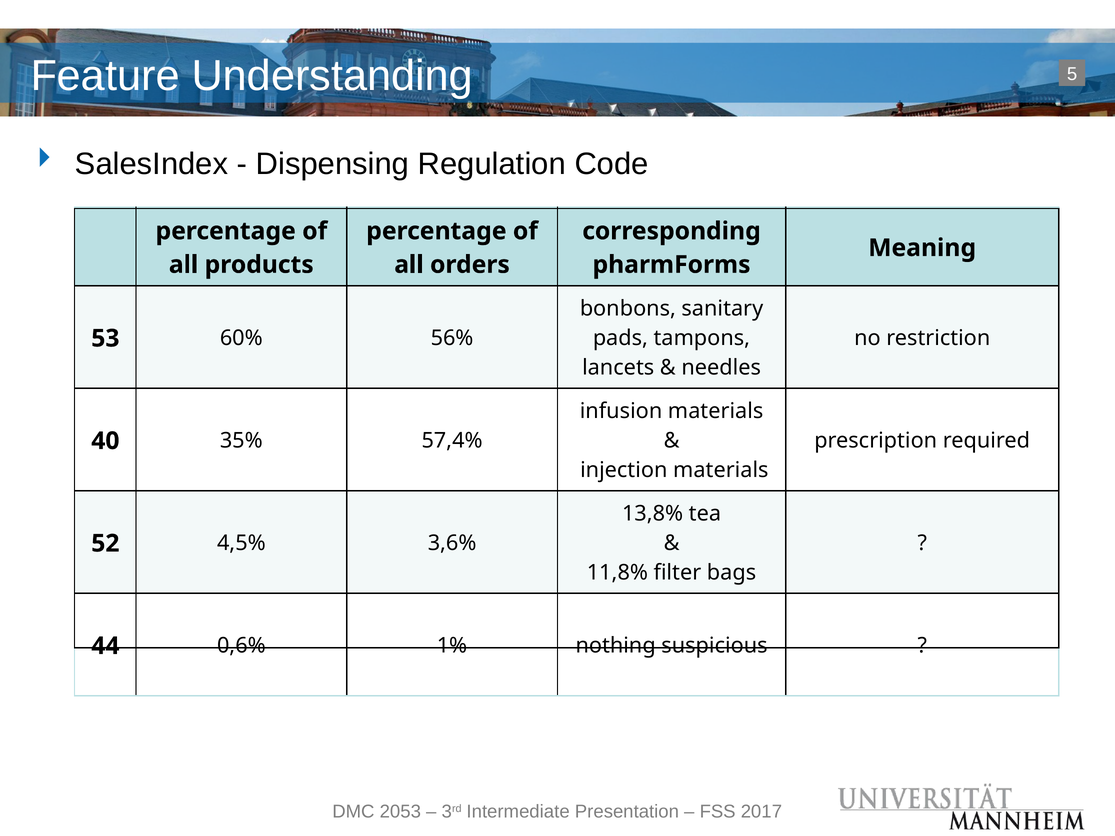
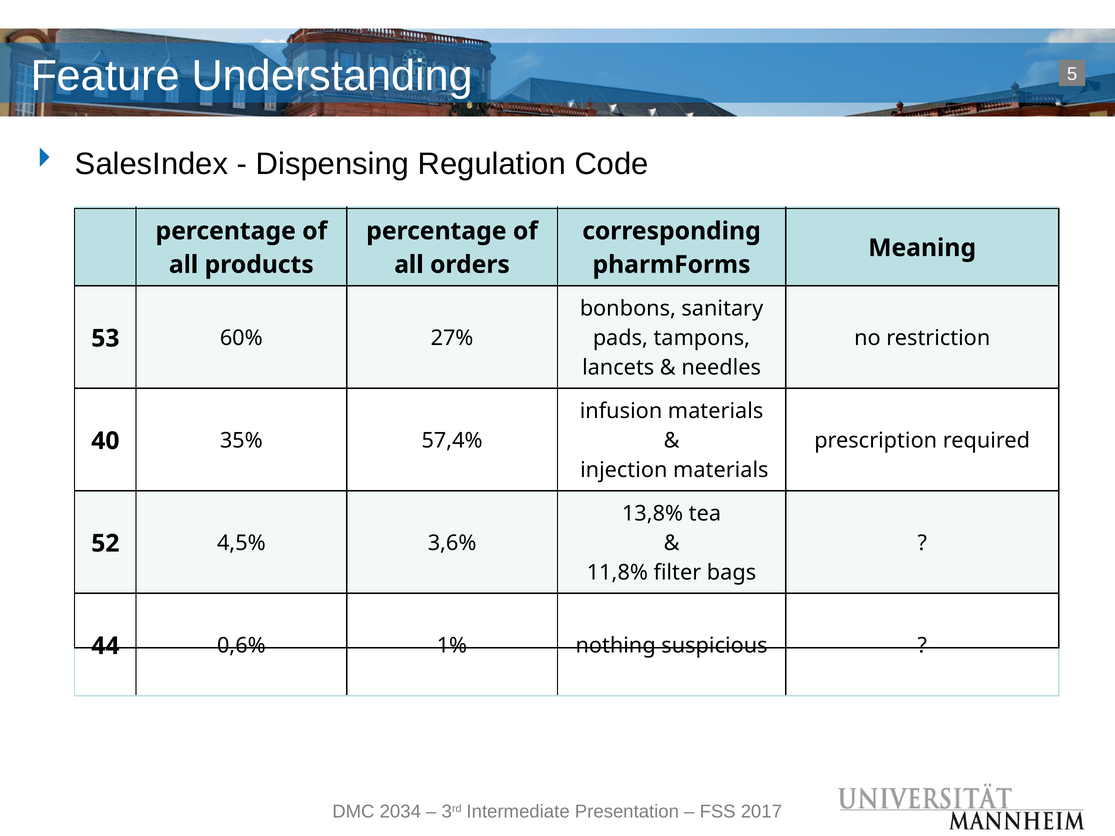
56%: 56% -> 27%
2053: 2053 -> 2034
